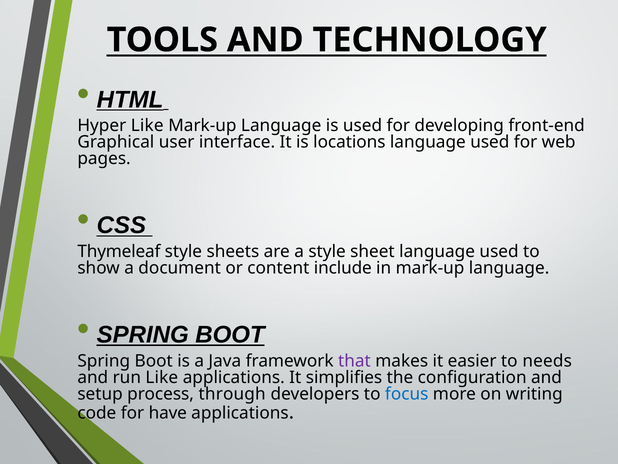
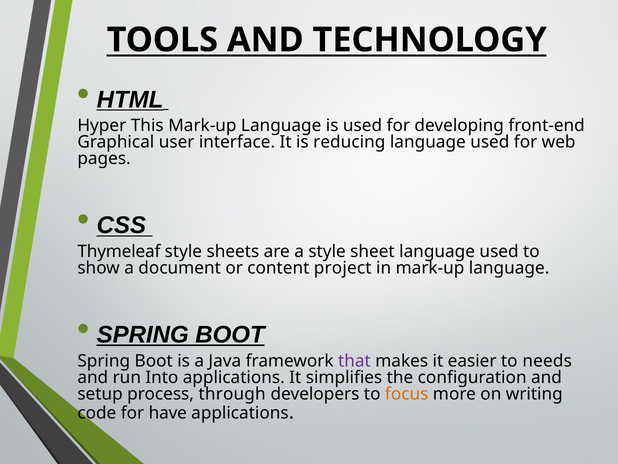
Hyper Like: Like -> This
locations: locations -> reducing
include: include -> project
run Like: Like -> Into
focus colour: blue -> orange
